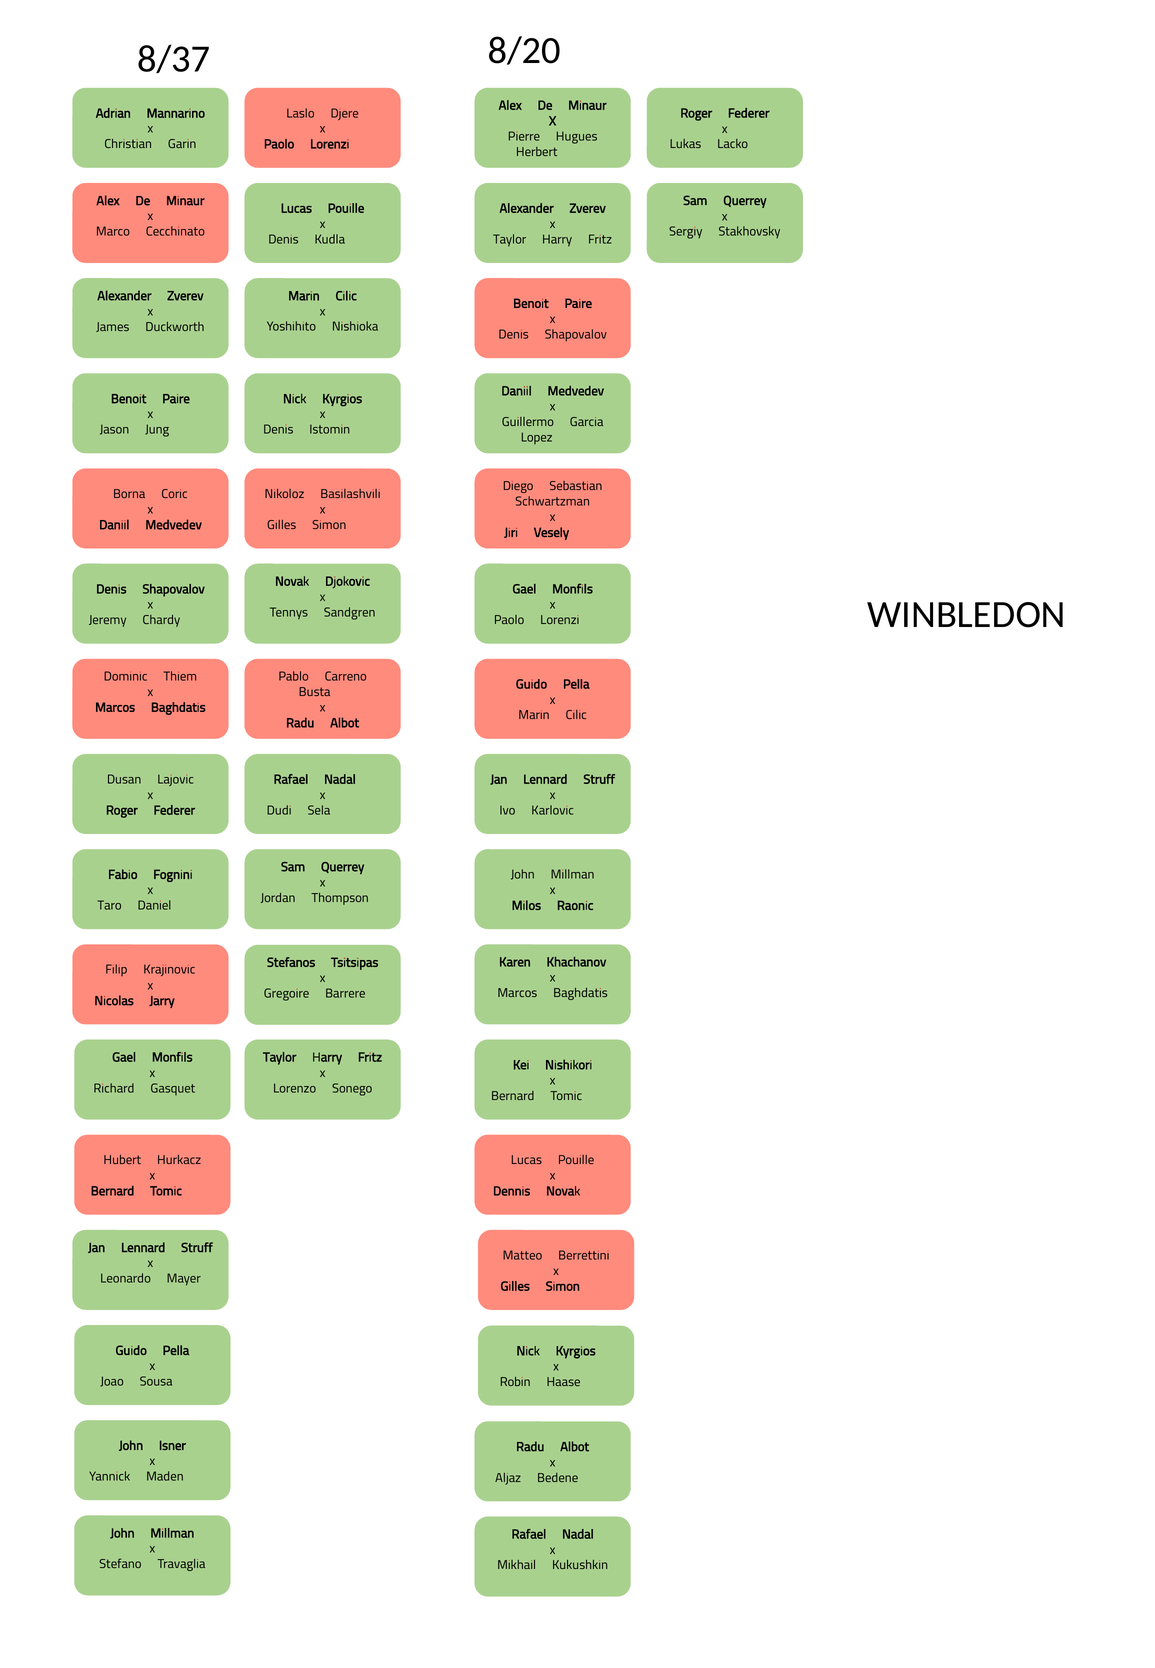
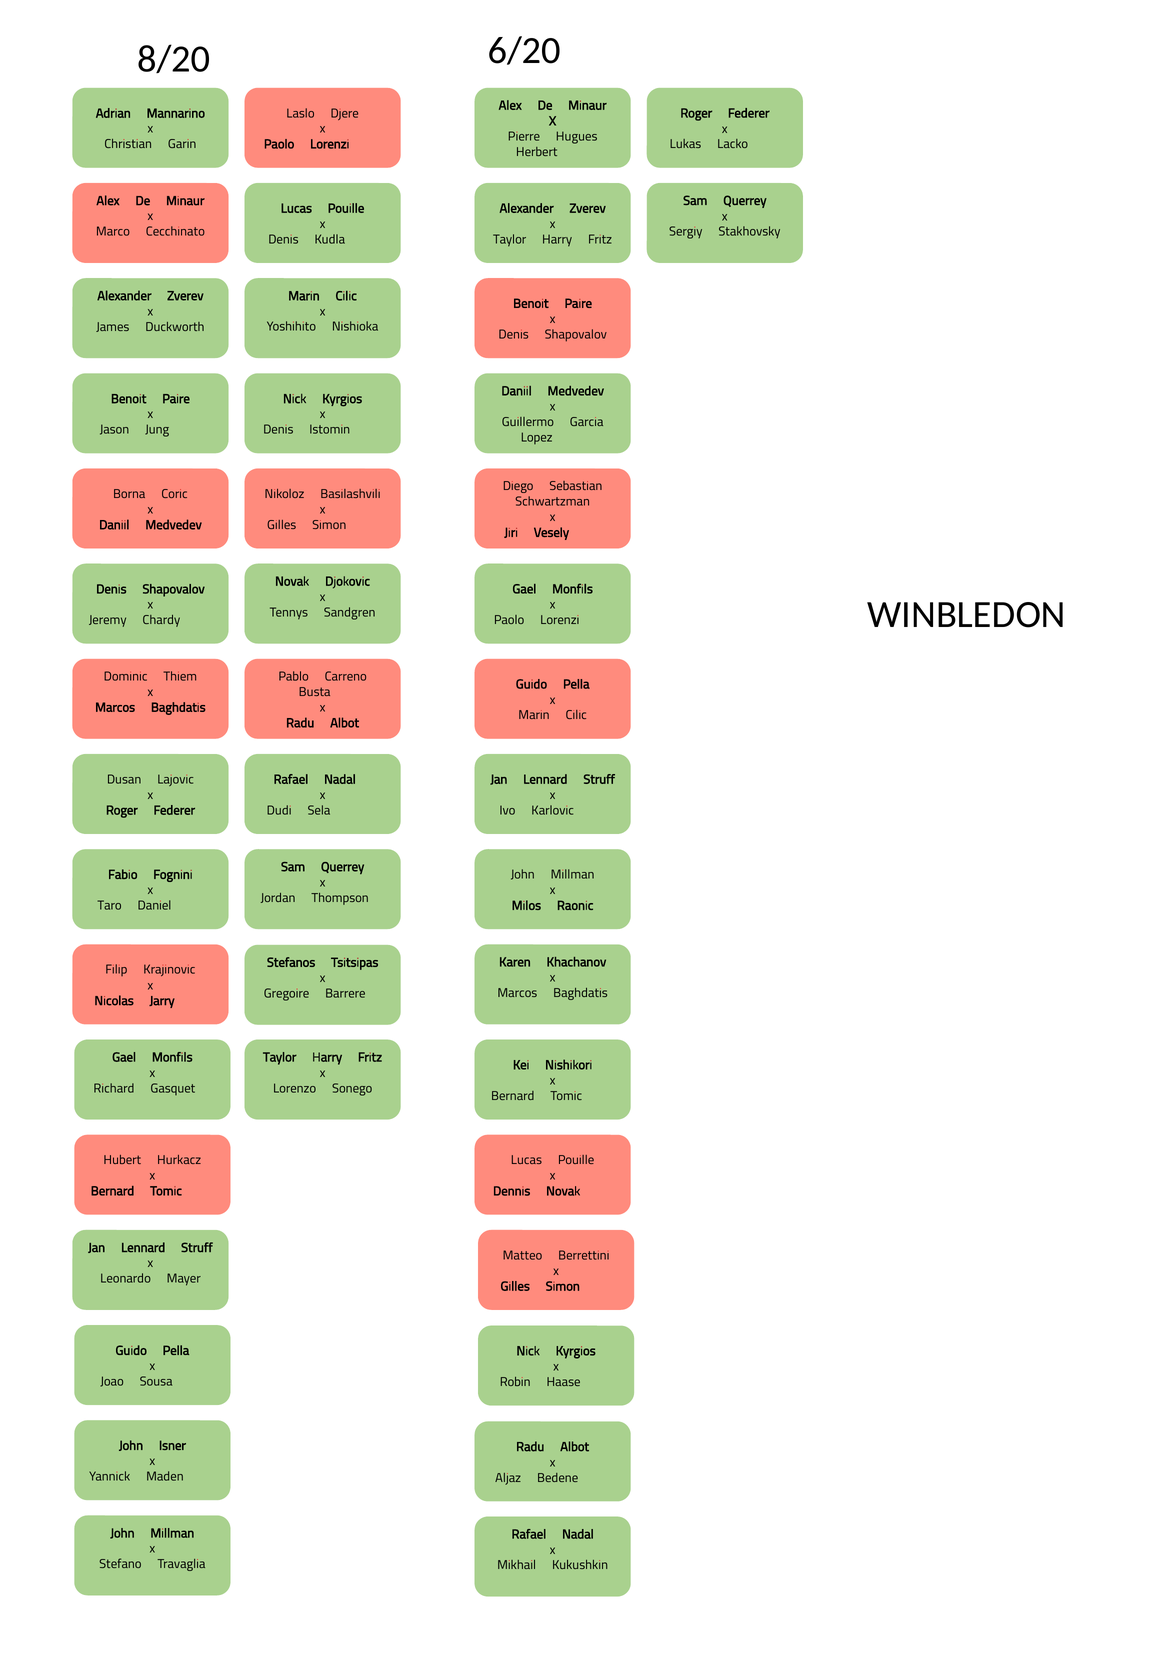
8/20: 8/20 -> 6/20
8/37: 8/37 -> 8/20
